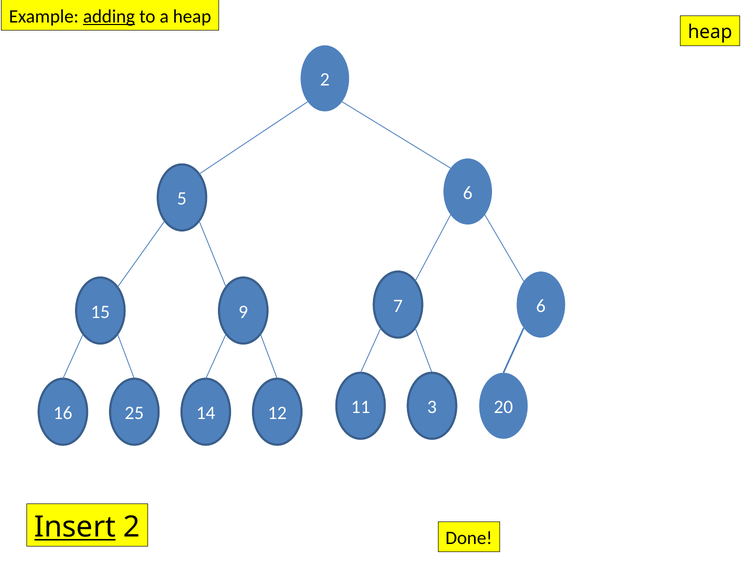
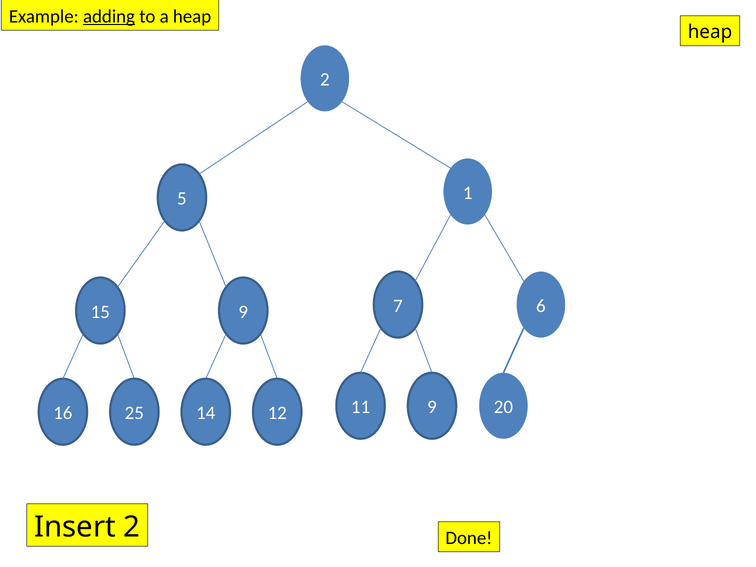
5 6: 6 -> 1
11 3: 3 -> 9
Insert underline: present -> none
